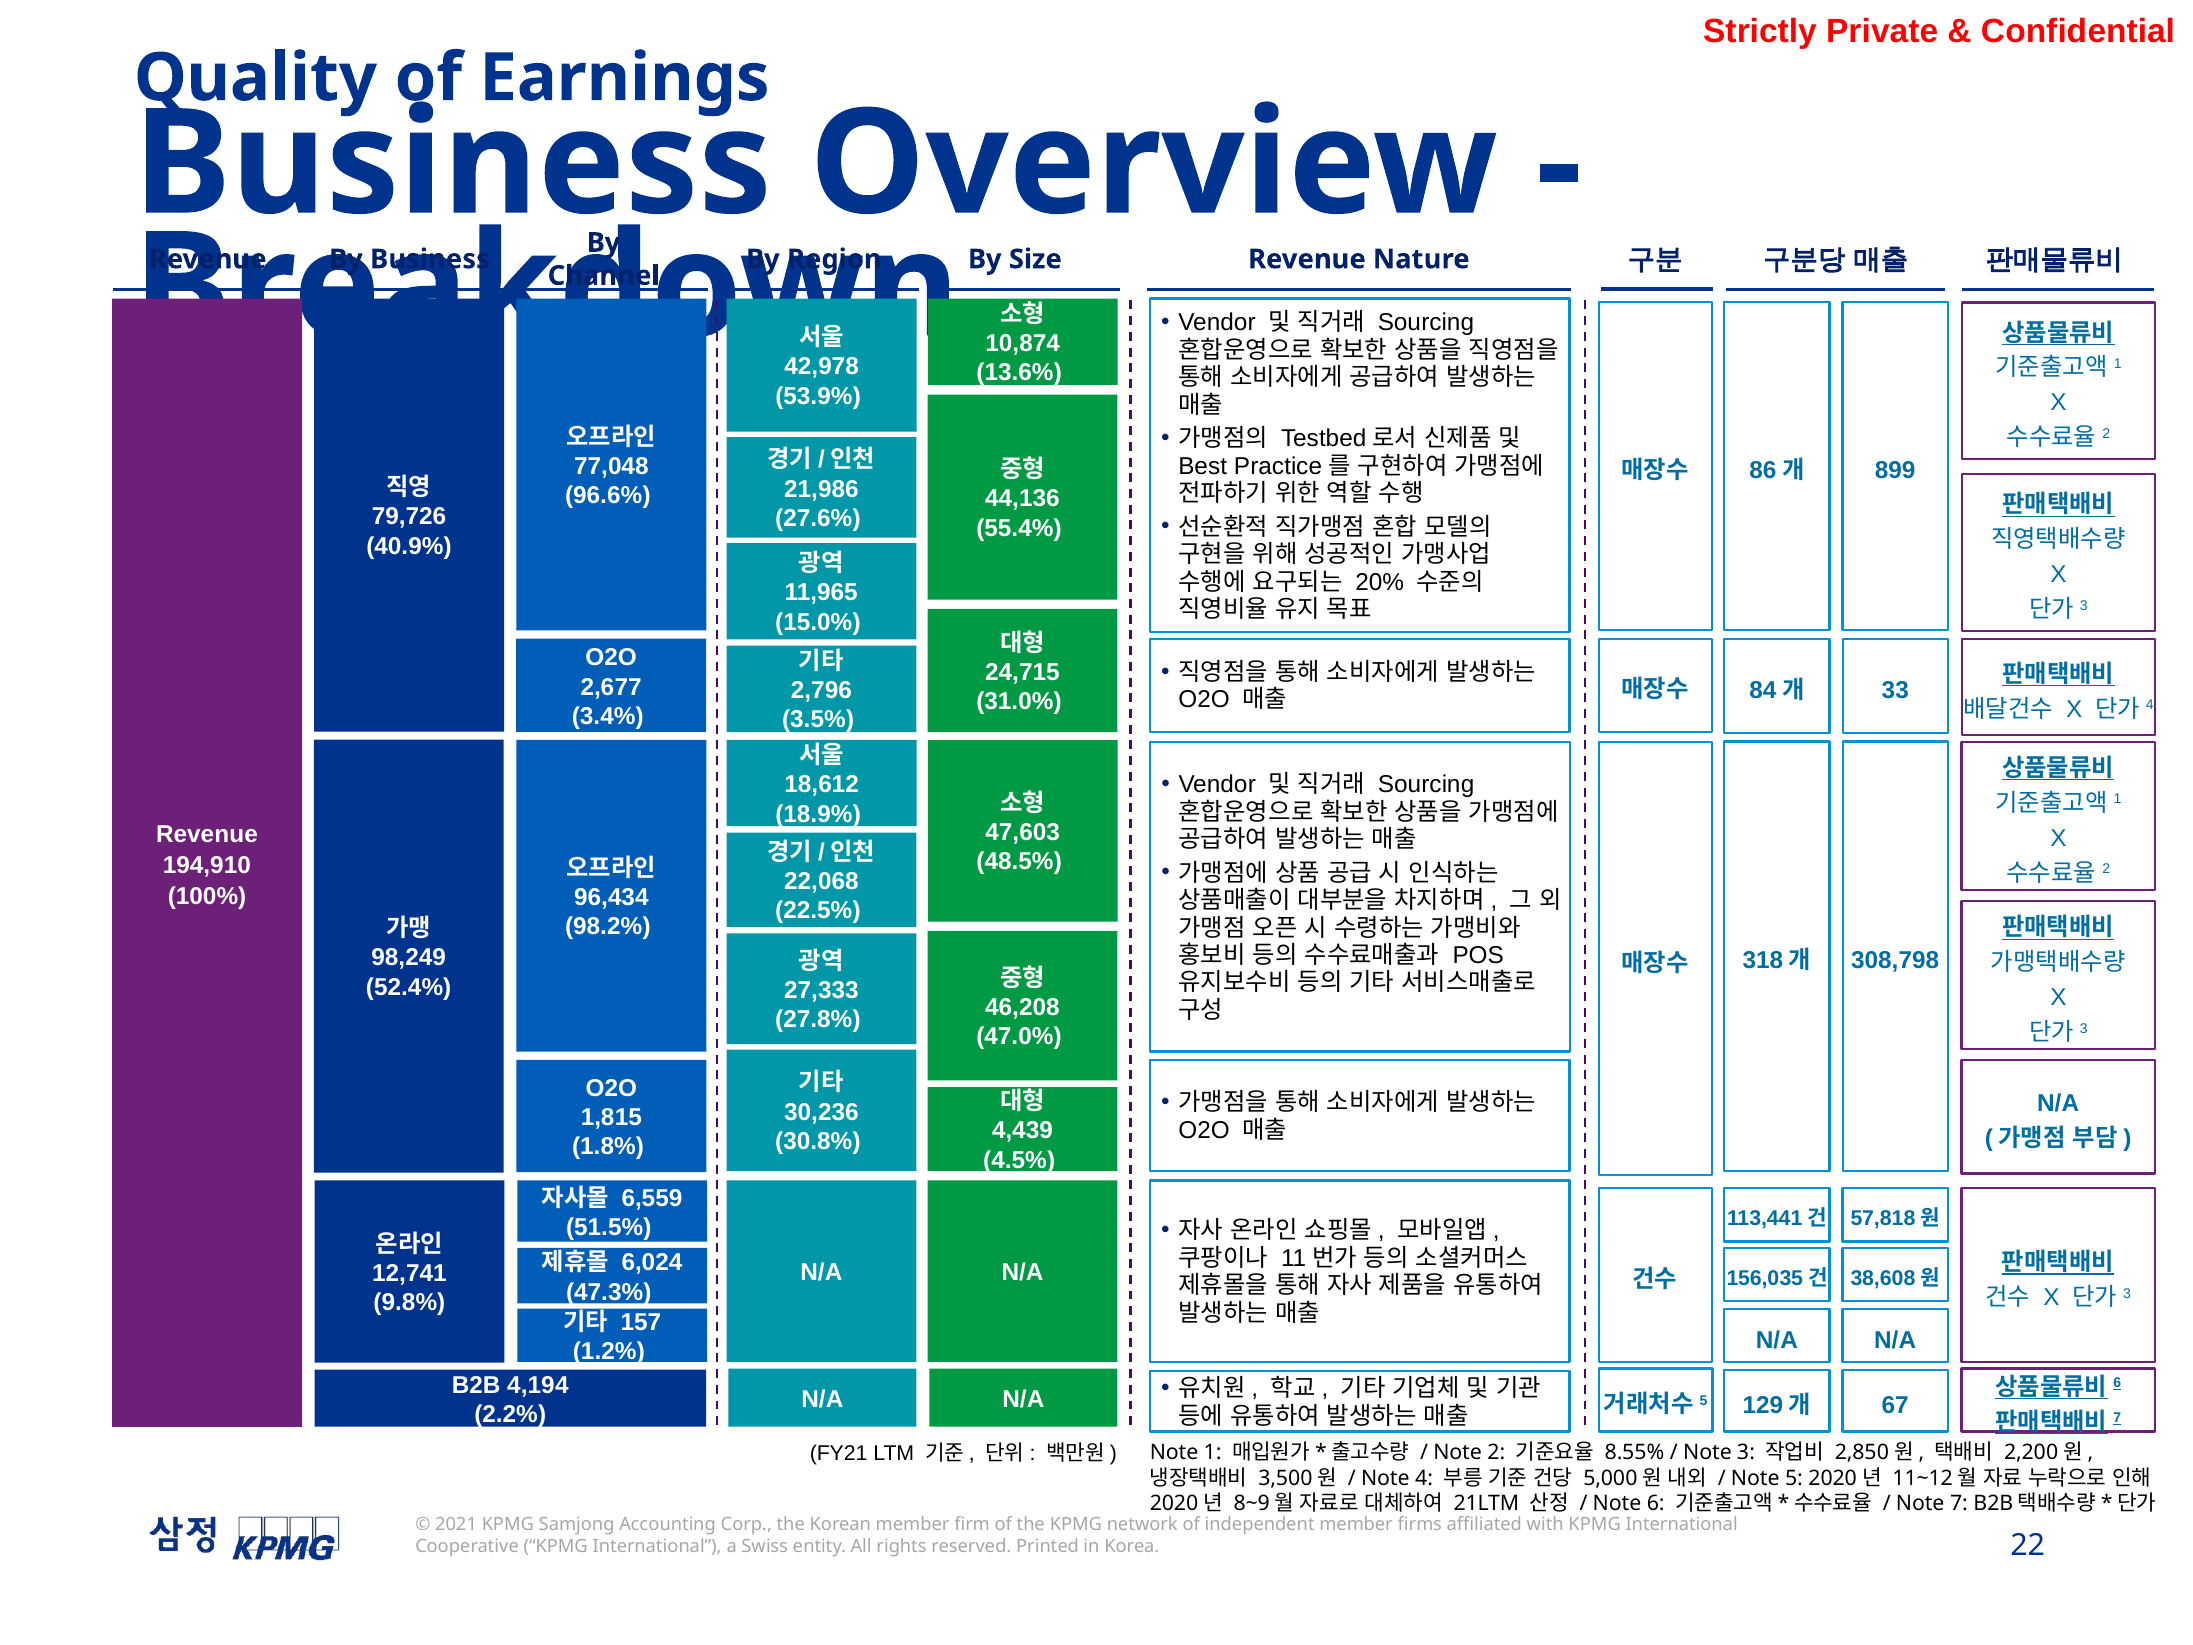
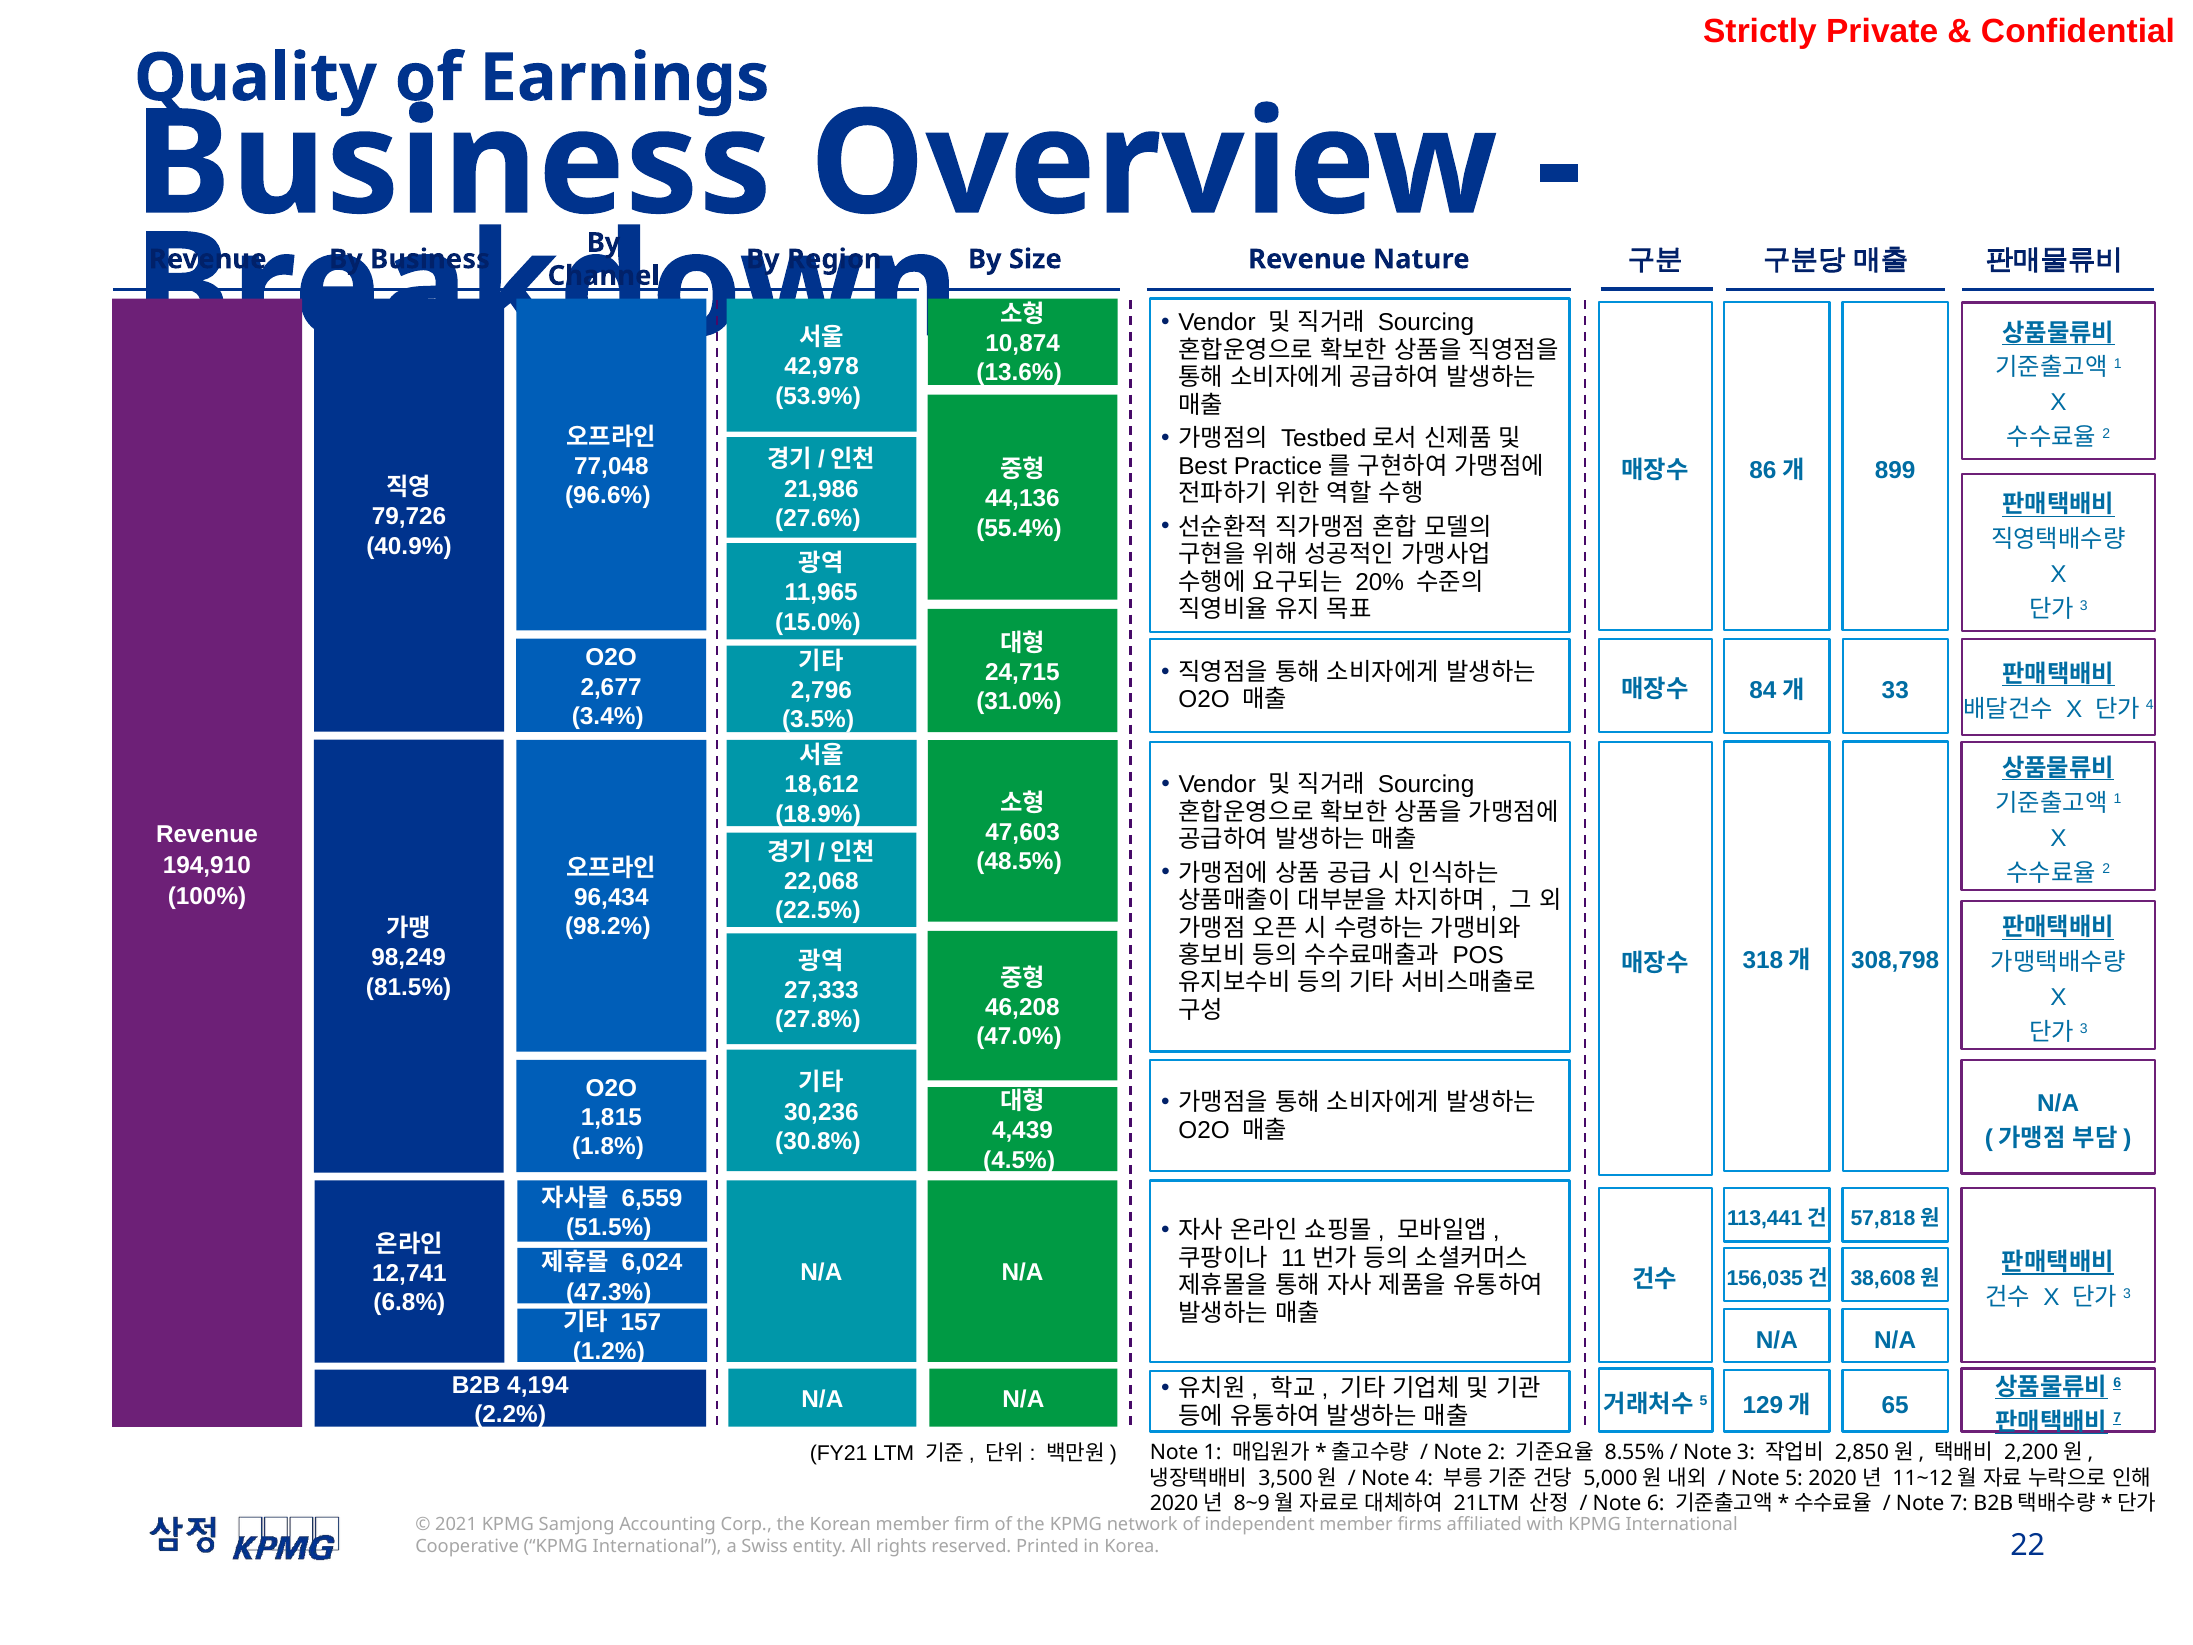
52.4%: 52.4% -> 81.5%
9.8%: 9.8% -> 6.8%
67: 67 -> 65
